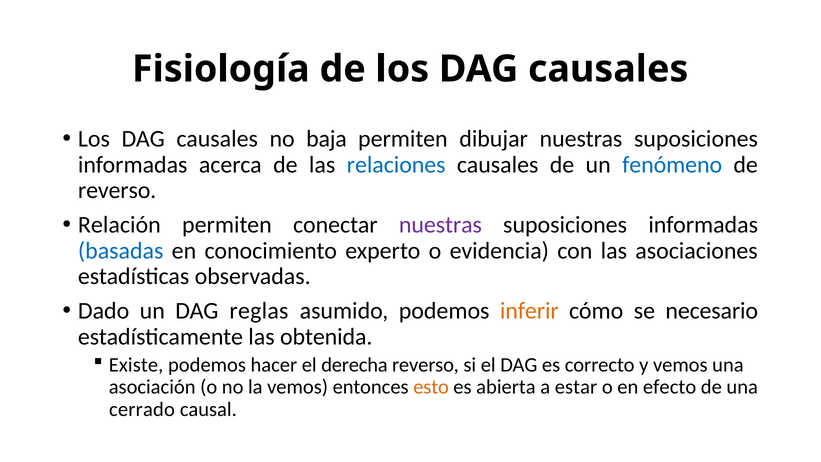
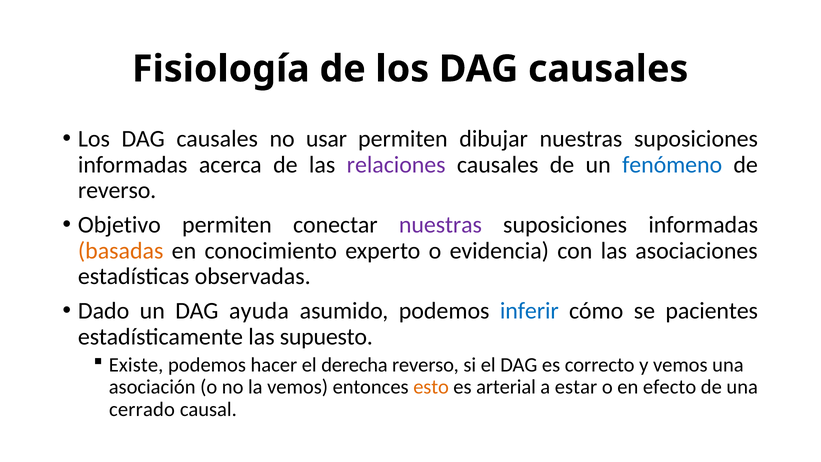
baja: baja -> usar
relaciones colour: blue -> purple
Relación: Relación -> Objetivo
basadas colour: blue -> orange
reglas: reglas -> ayuda
inferir colour: orange -> blue
necesario: necesario -> pacientes
obtenida: obtenida -> supuesto
abierta: abierta -> arterial
